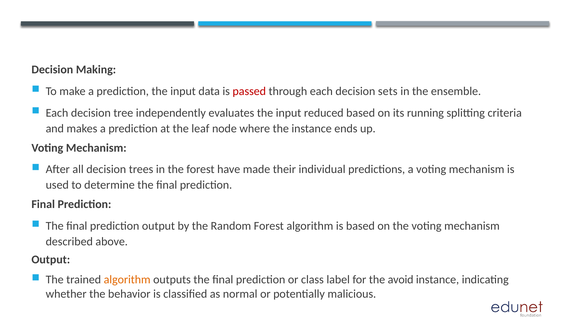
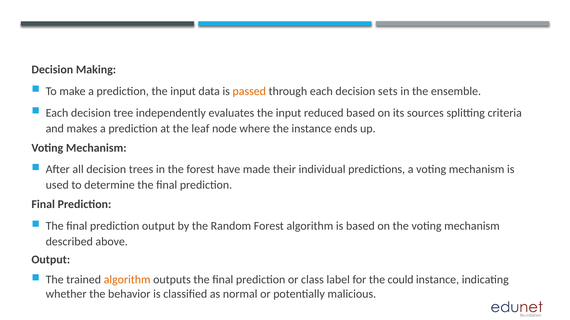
passed colour: red -> orange
running: running -> sources
avoid: avoid -> could
